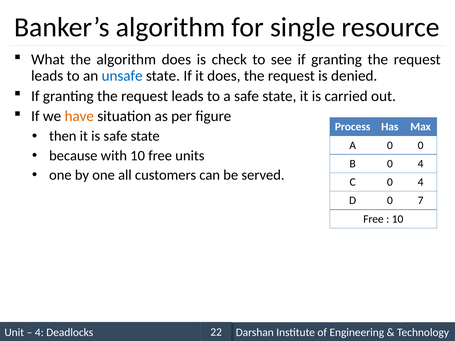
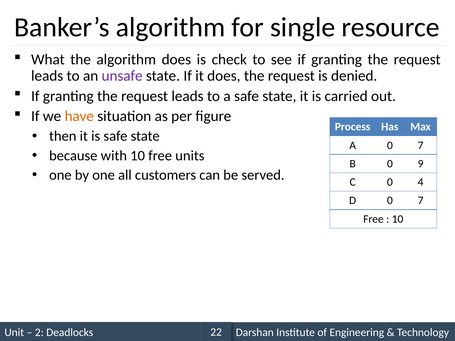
unsafe colour: blue -> purple
A 0 0: 0 -> 7
B 0 4: 4 -> 9
4 at (39, 333): 4 -> 2
